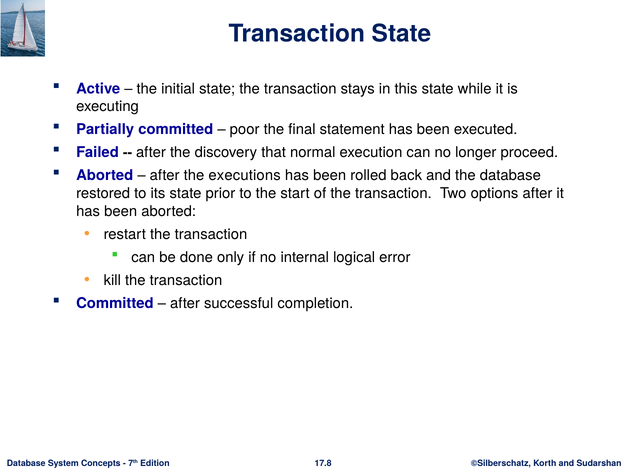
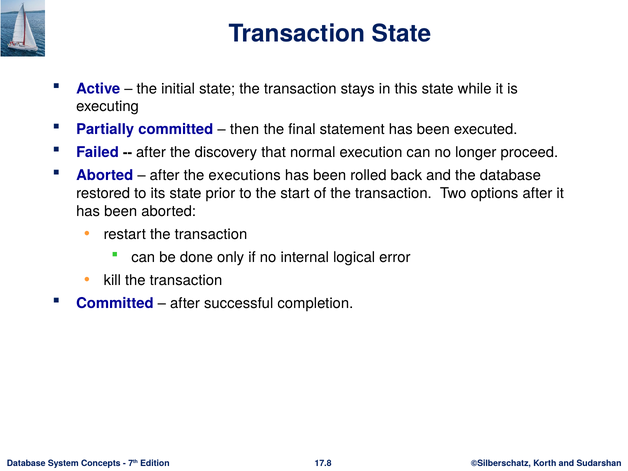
poor: poor -> then
